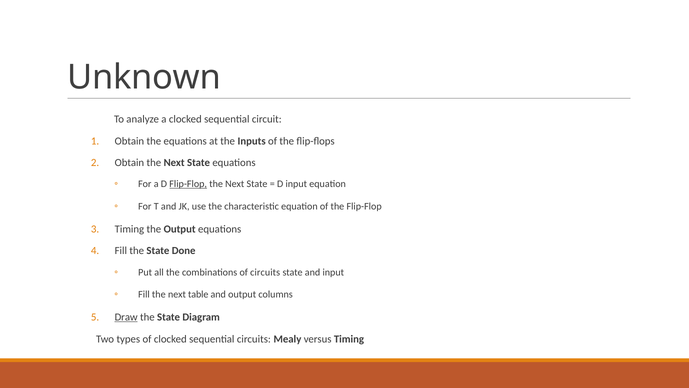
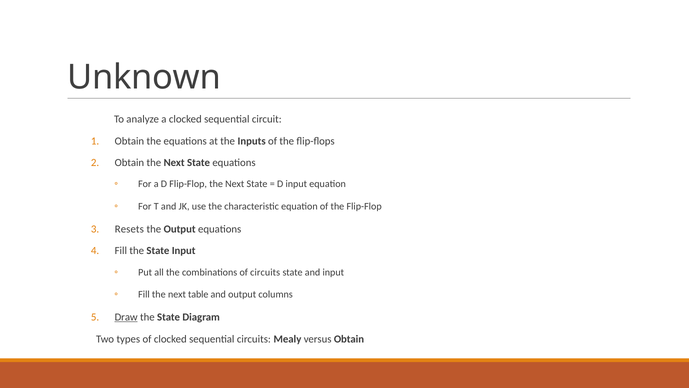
Flip-Flop at (188, 184) underline: present -> none
Timing at (129, 229): Timing -> Resets
State Done: Done -> Input
versus Timing: Timing -> Obtain
